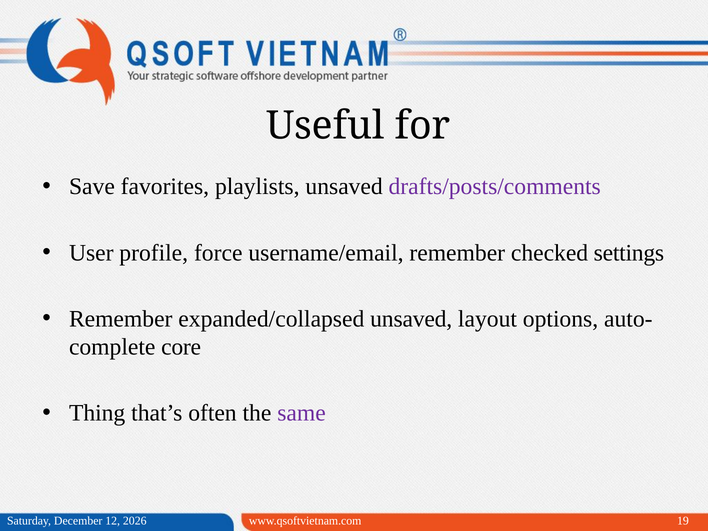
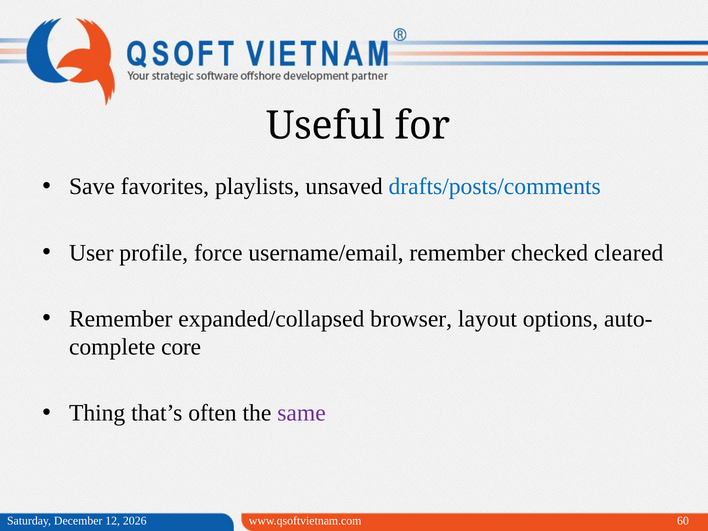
drafts/posts/comments colour: purple -> blue
settings: settings -> cleared
expanded/collapsed unsaved: unsaved -> browser
19: 19 -> 60
